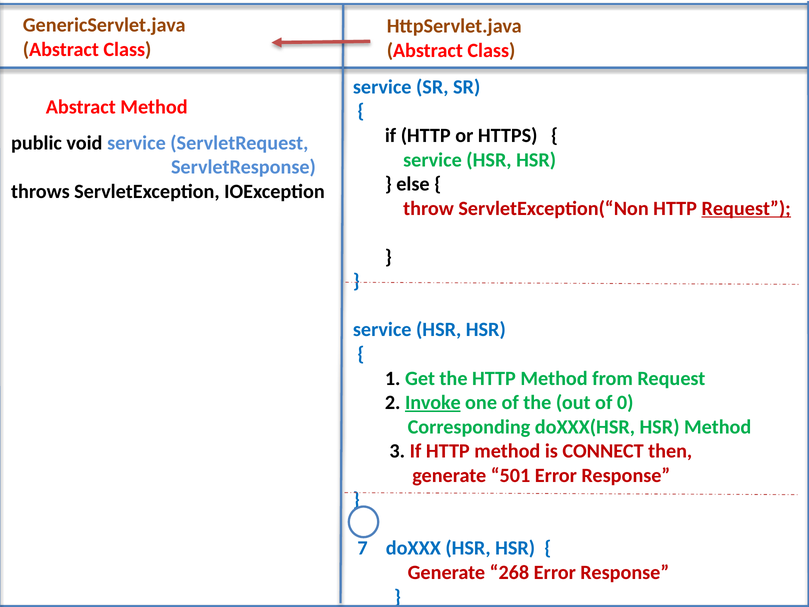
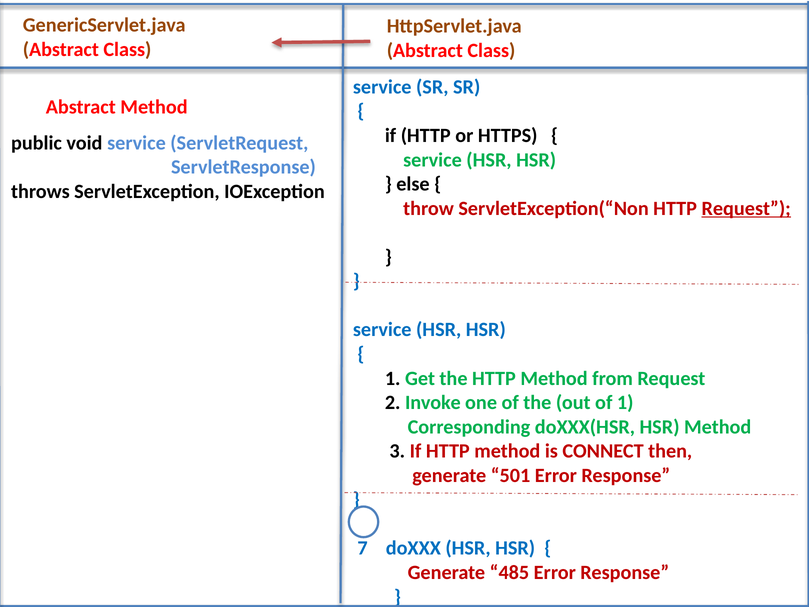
Invoke underline: present -> none
of 0: 0 -> 1
268: 268 -> 485
